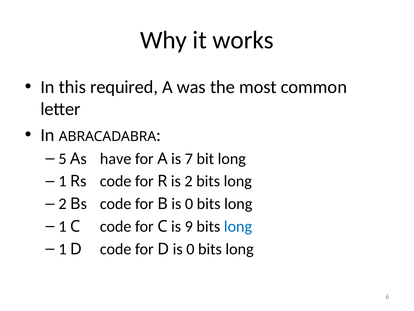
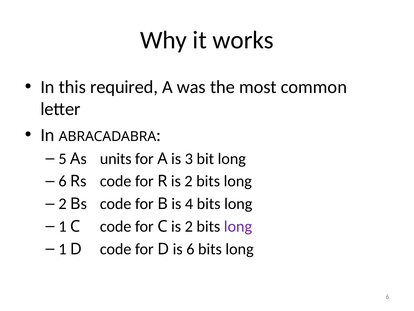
have: have -> units
7: 7 -> 3
1 at (63, 181): 1 -> 6
B is 0: 0 -> 4
C is 9: 9 -> 2
long at (238, 226) colour: blue -> purple
D is 0: 0 -> 6
